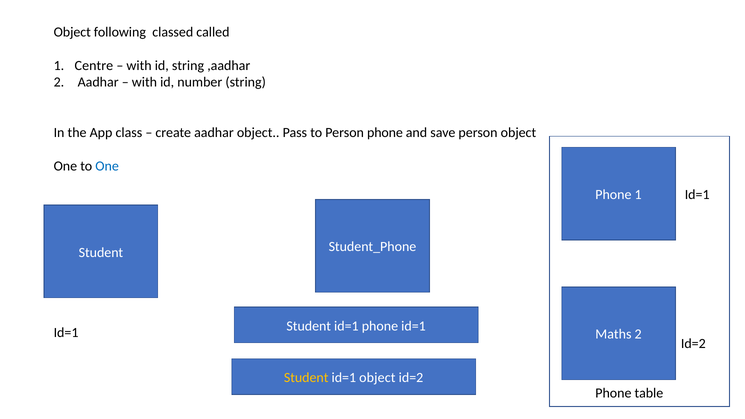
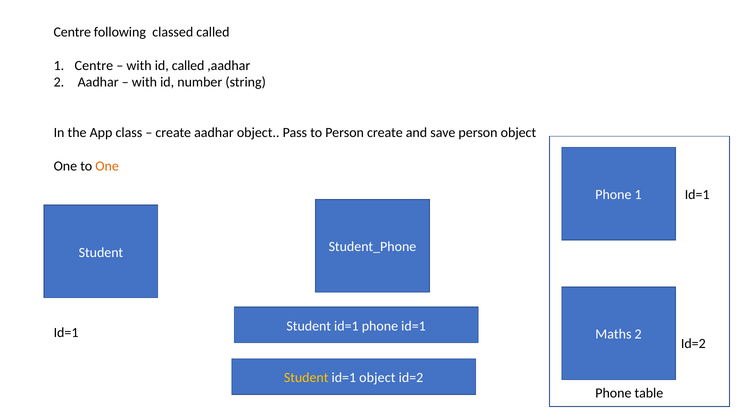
Object at (72, 32): Object -> Centre
id string: string -> called
Person phone: phone -> create
One at (107, 166) colour: blue -> orange
